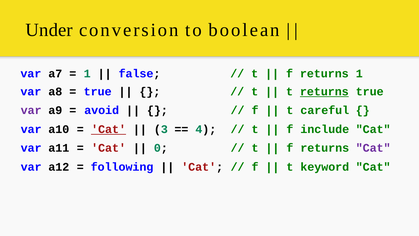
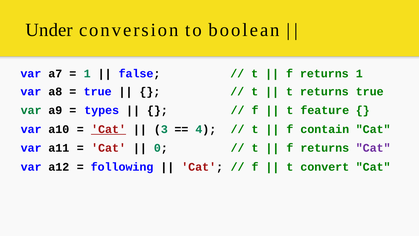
returns at (324, 92) underline: present -> none
var at (31, 110) colour: purple -> green
avoid: avoid -> types
careful: careful -> feature
include: include -> contain
keyword: keyword -> convert
